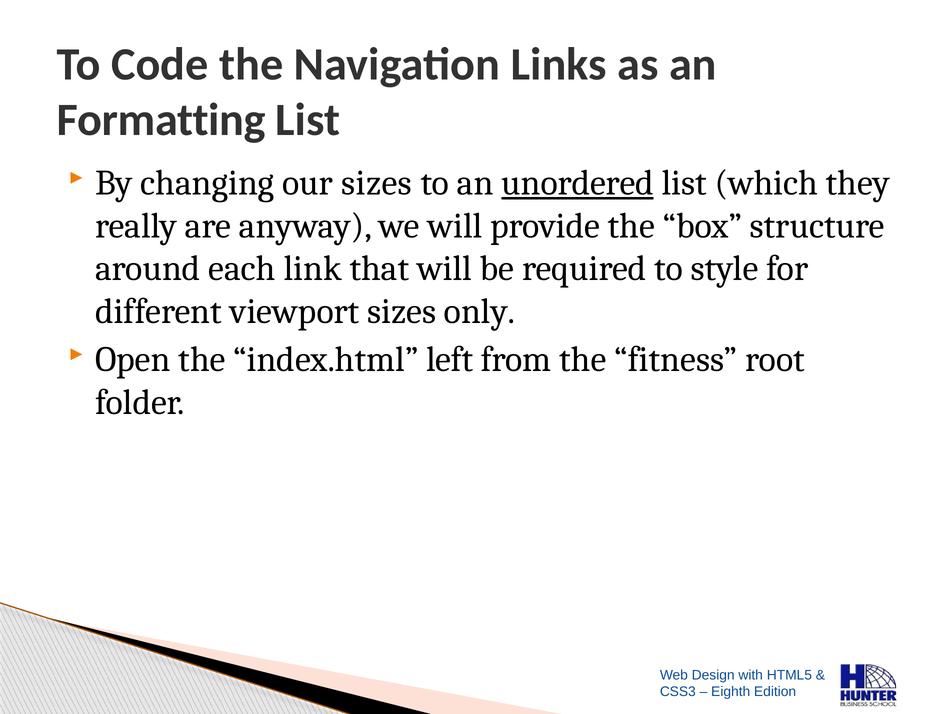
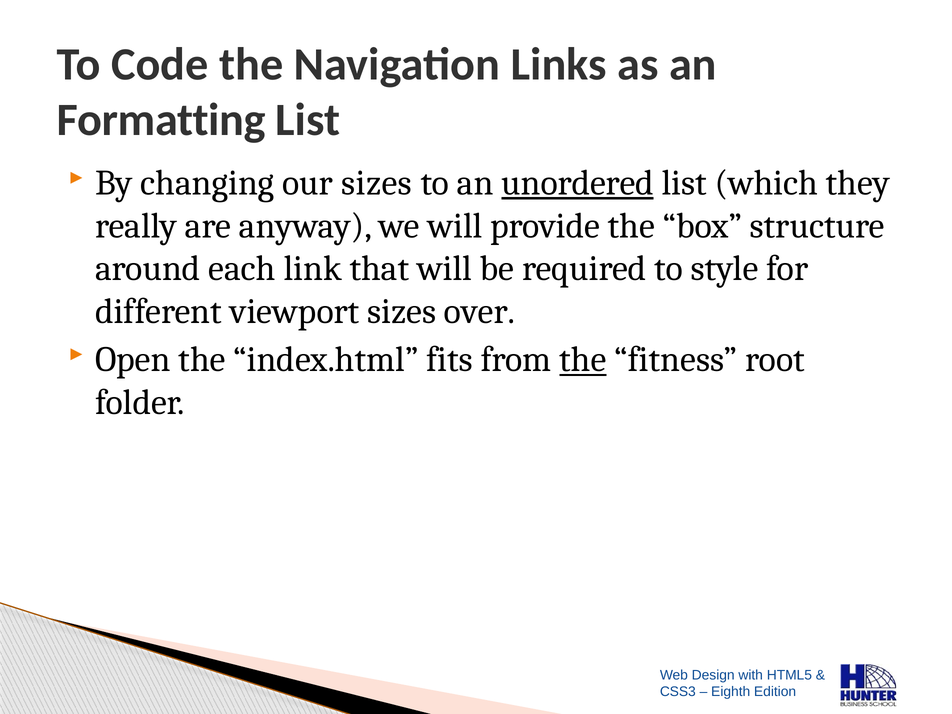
only: only -> over
left: left -> fits
the at (583, 360) underline: none -> present
